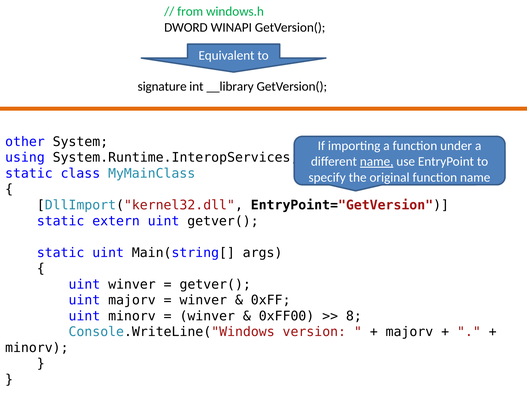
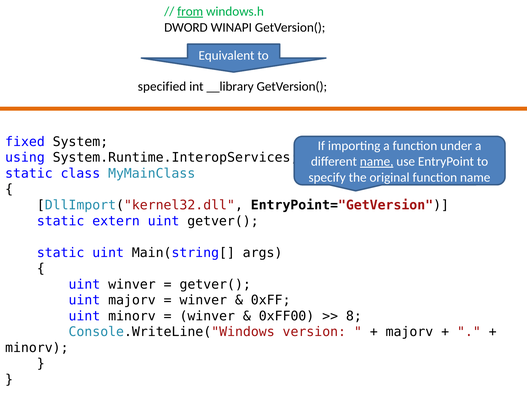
from underline: none -> present
signature: signature -> specified
other: other -> fixed
